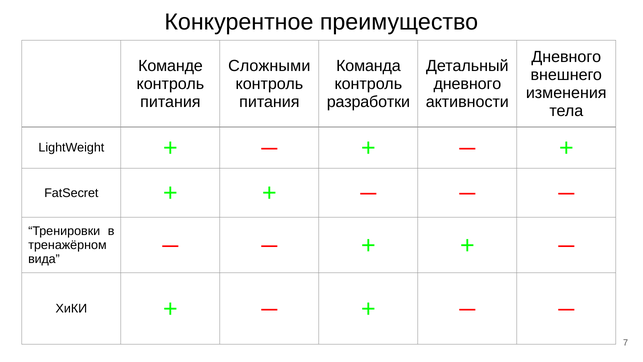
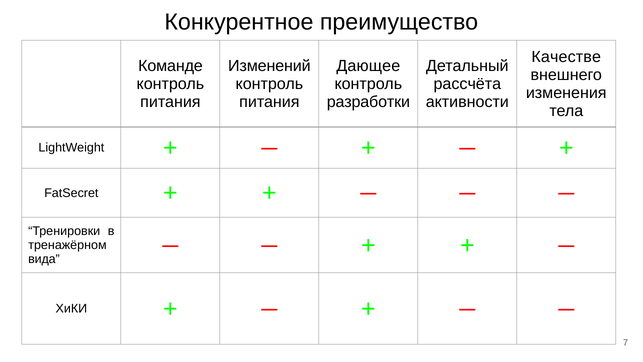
Дневного at (566, 57): Дневного -> Качестве
Сложными: Сложными -> Изменений
Команда: Команда -> Дающее
дневного at (467, 84): дневного -> рассчёта
